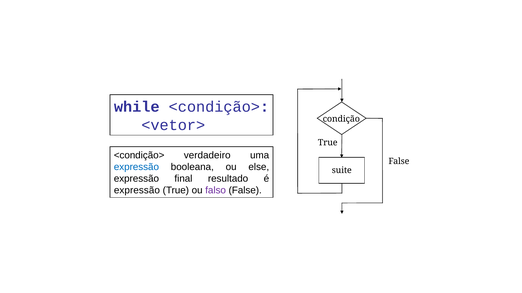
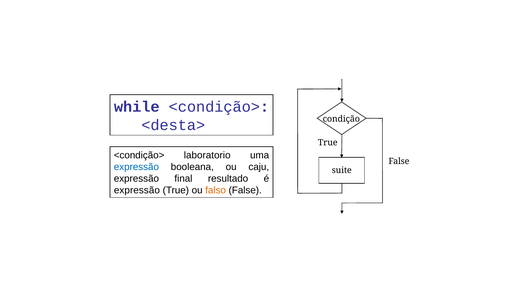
<vetor>: <vetor> -> <desta>
verdadeiro: verdadeiro -> laboratorio
else: else -> caju
falso colour: purple -> orange
